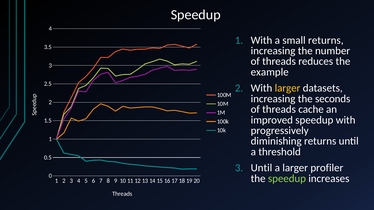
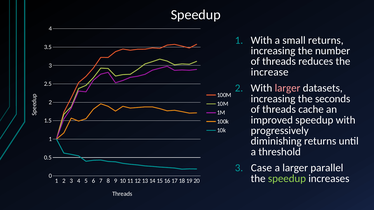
example: example -> increase
larger at (288, 88) colour: yellow -> pink
Until at (261, 168): Until -> Case
profiler: profiler -> parallel
